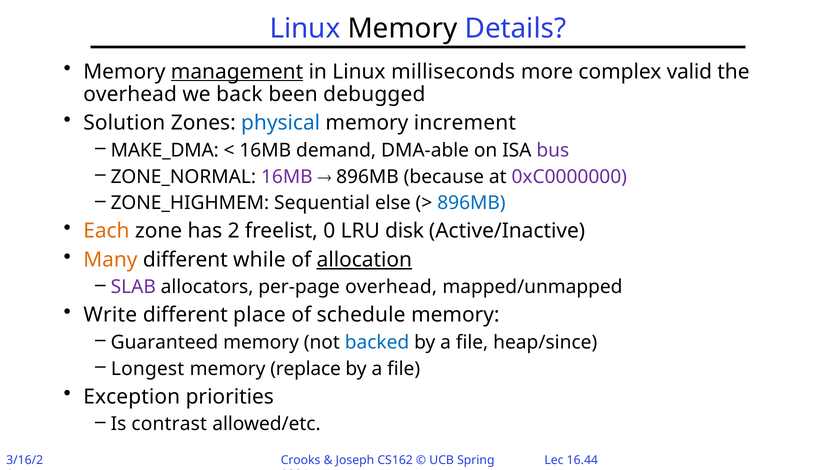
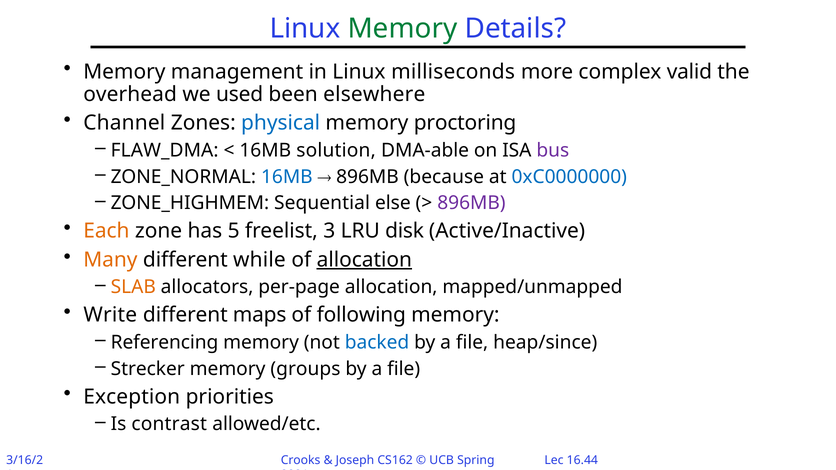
Memory at (403, 29) colour: black -> green
management underline: present -> none
back: back -> used
debugged: debugged -> elsewhere
Solution: Solution -> Channel
increment: increment -> proctoring
MAKE_DMA: MAKE_DMA -> FLAW_DMA
demand: demand -> solution
16MB at (287, 177) colour: purple -> blue
0xC0000000 colour: purple -> blue
896MB at (471, 203) colour: blue -> purple
2: 2 -> 5
0: 0 -> 3
SLAB colour: purple -> orange
per-page overhead: overhead -> allocation
place: place -> maps
schedule: schedule -> following
Guaranteed: Guaranteed -> Referencing
Longest: Longest -> Strecker
replace: replace -> groups
